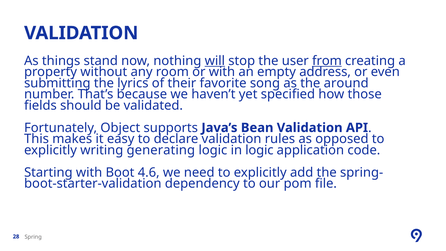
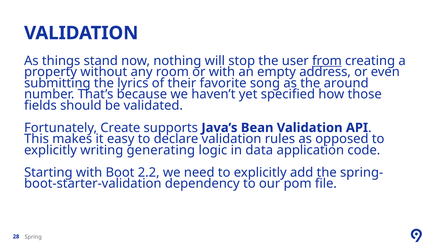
will underline: present -> none
Object: Object -> Create
in logic: logic -> data
4.6: 4.6 -> 2.2
